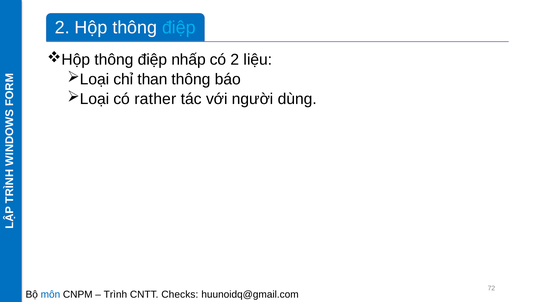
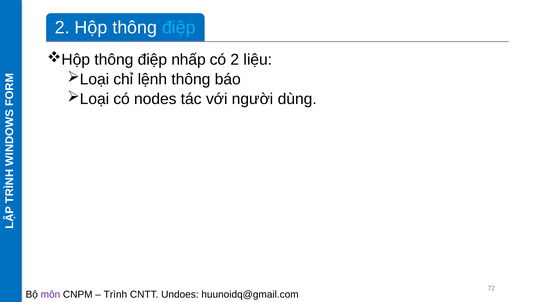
than: than -> lệnh
rather: rather -> nodes
môn colour: blue -> purple
Checks: Checks -> Undoes
